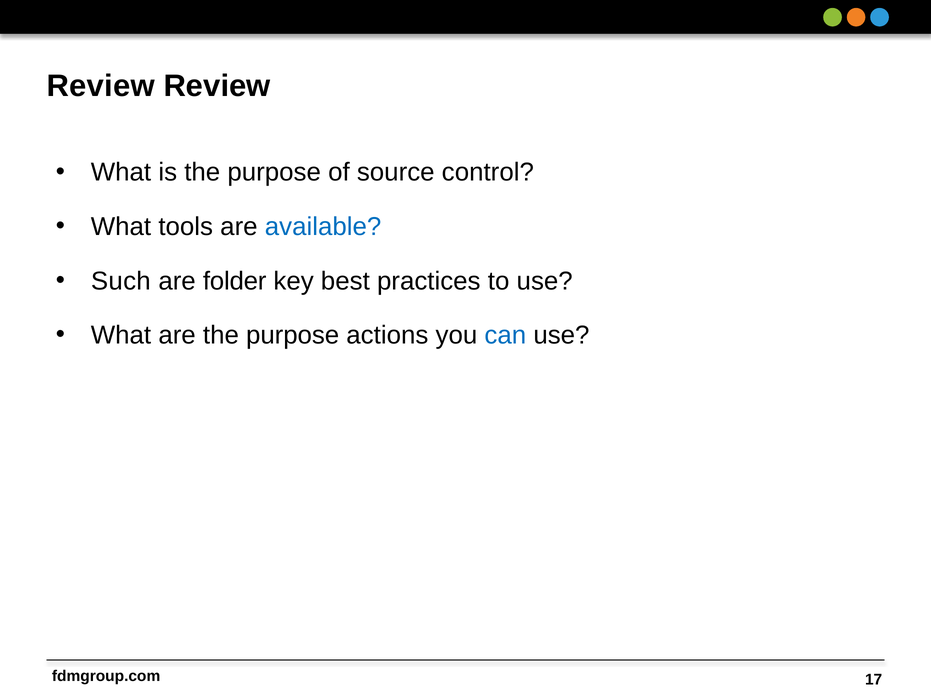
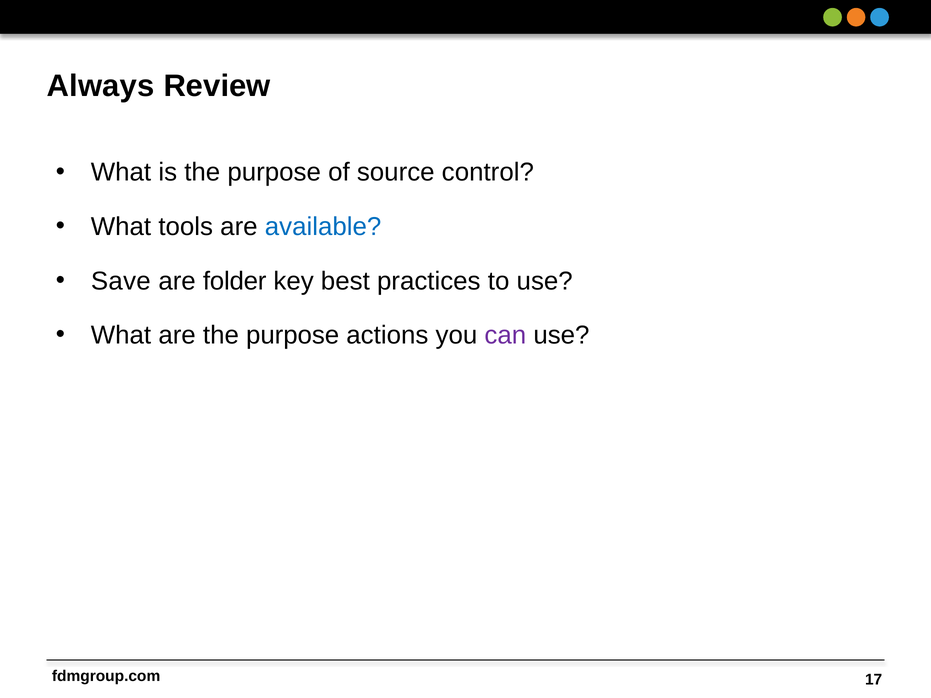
Review at (101, 86): Review -> Always
Such: Such -> Save
can colour: blue -> purple
